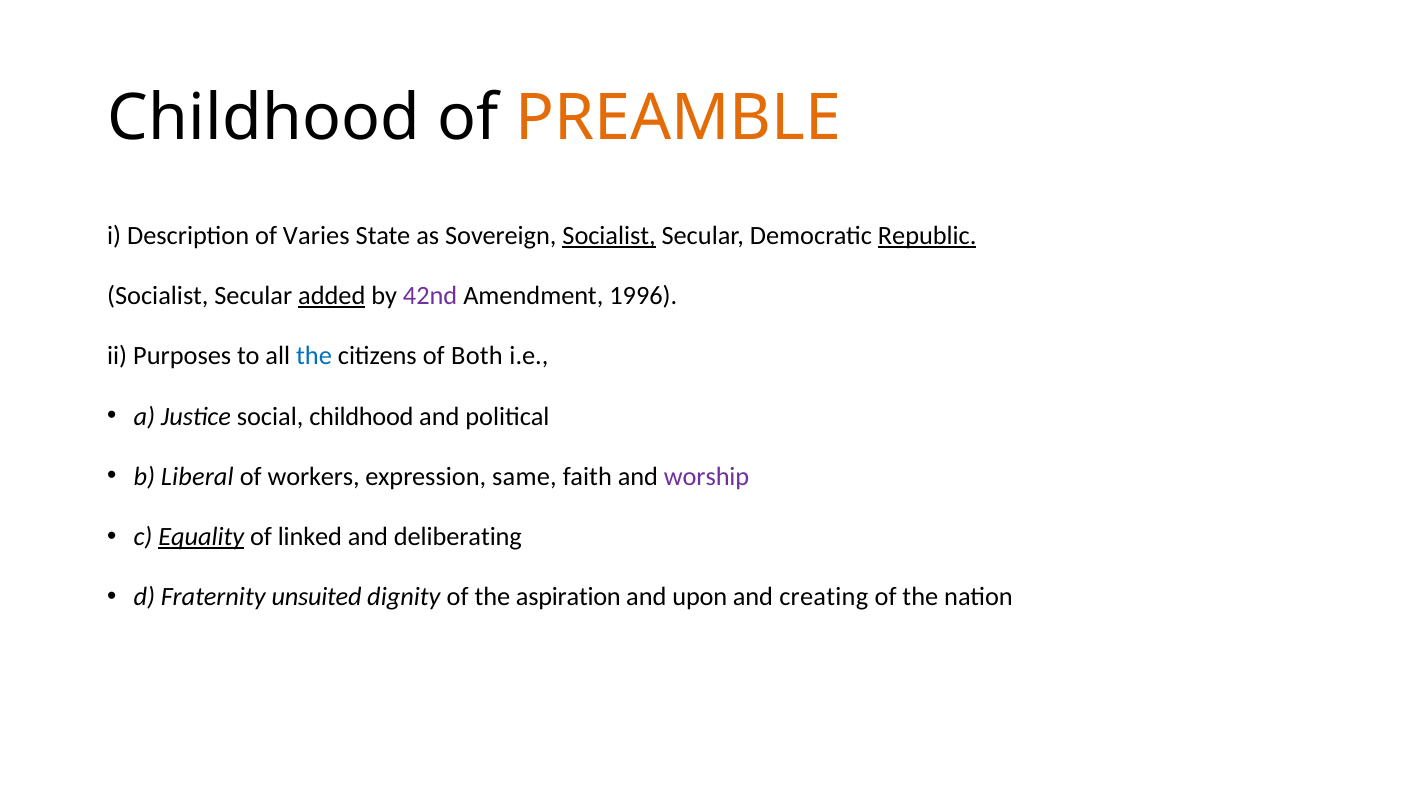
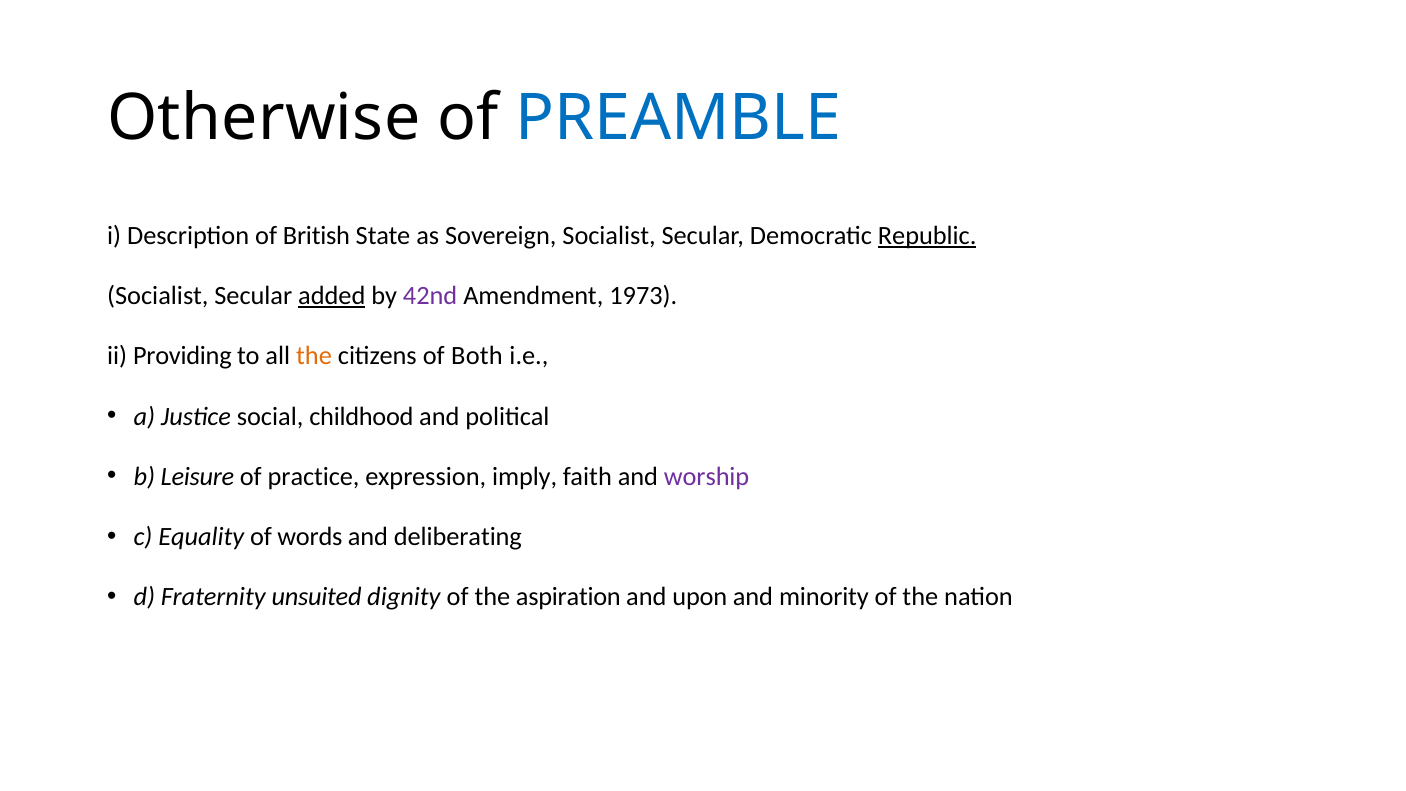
Childhood at (264, 118): Childhood -> Otherwise
PREAMBLE colour: orange -> blue
Varies: Varies -> British
Socialist at (609, 236) underline: present -> none
1996: 1996 -> 1973
Purposes: Purposes -> Providing
the at (314, 356) colour: blue -> orange
Liberal: Liberal -> Leisure
workers: workers -> practice
same: same -> imply
Equality underline: present -> none
linked: linked -> words
creating: creating -> minority
